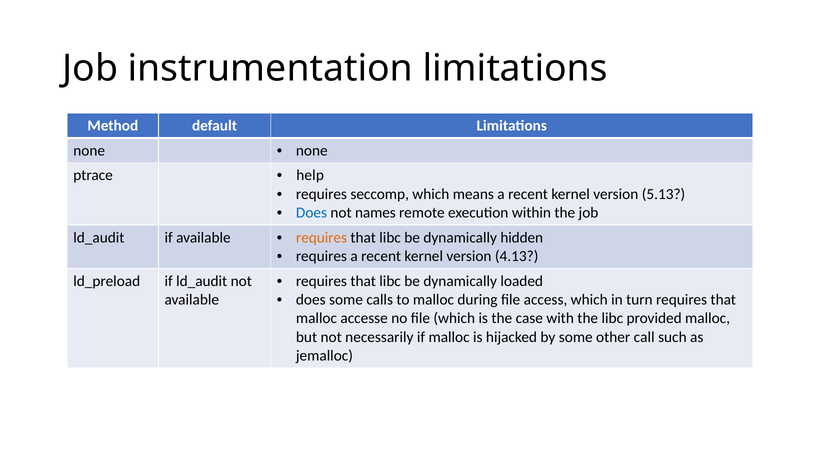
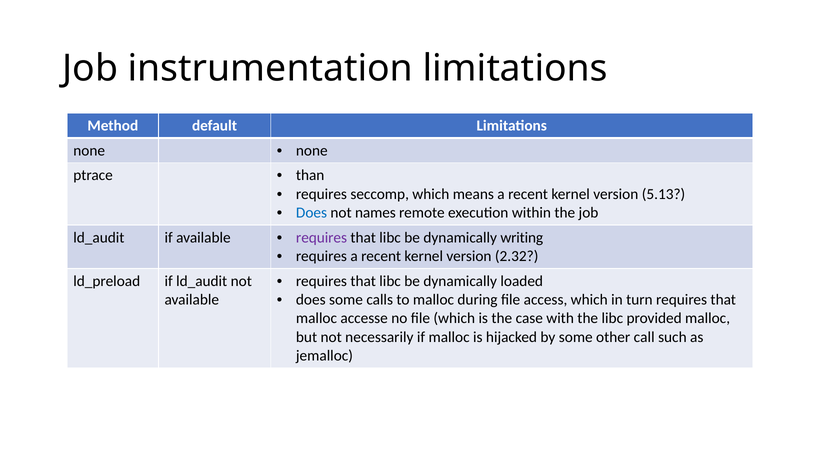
help: help -> than
requires at (322, 238) colour: orange -> purple
hidden: hidden -> writing
4.13: 4.13 -> 2.32
